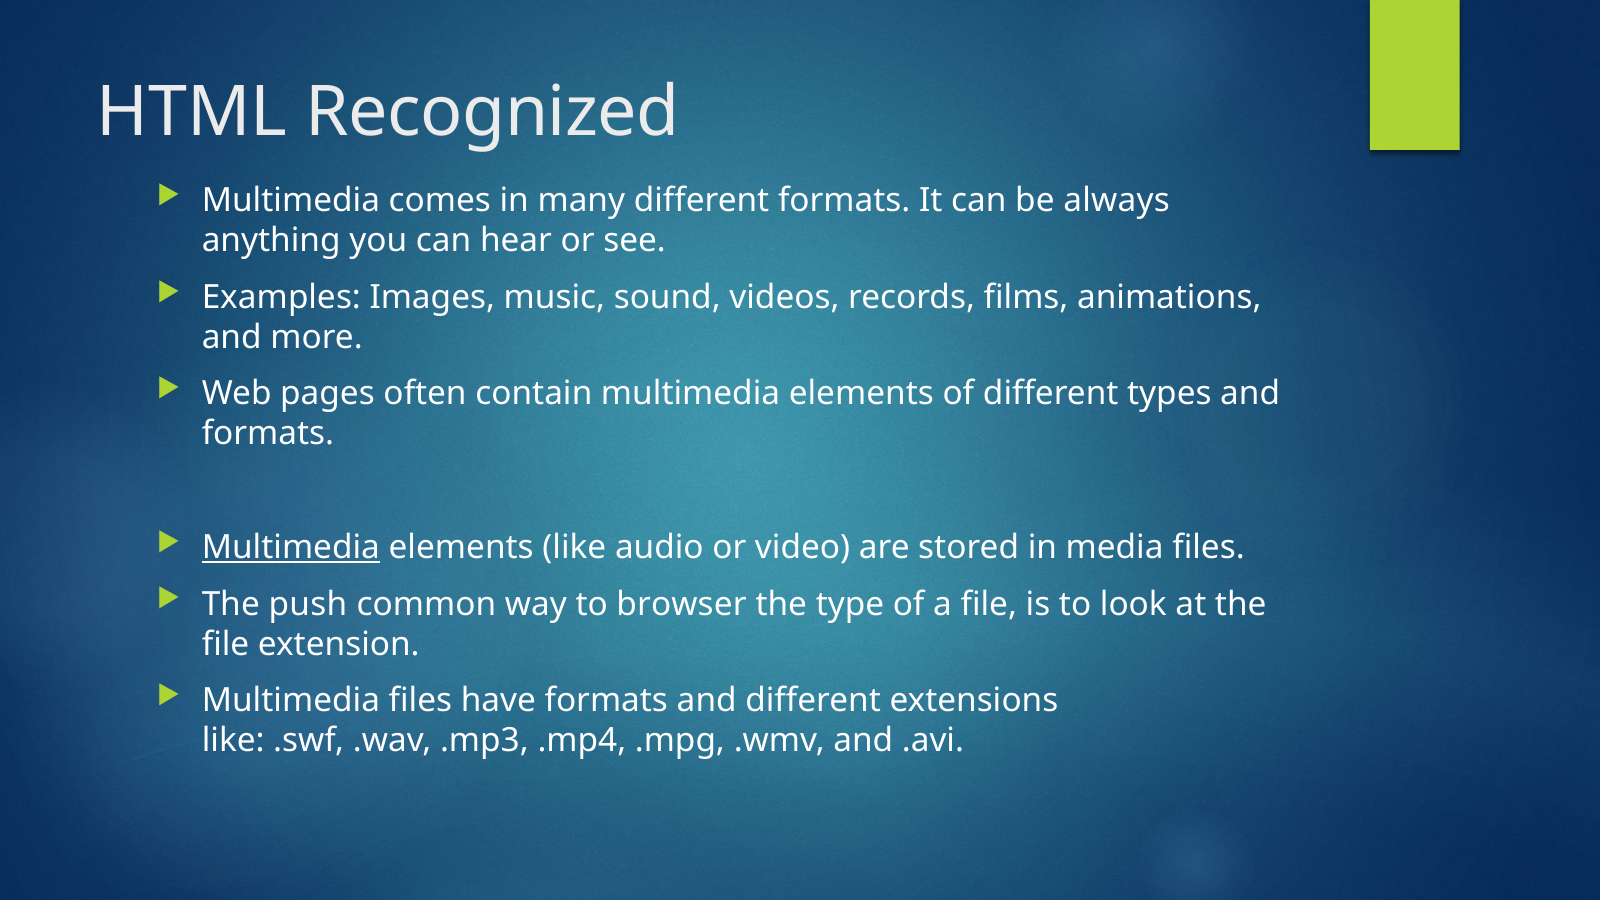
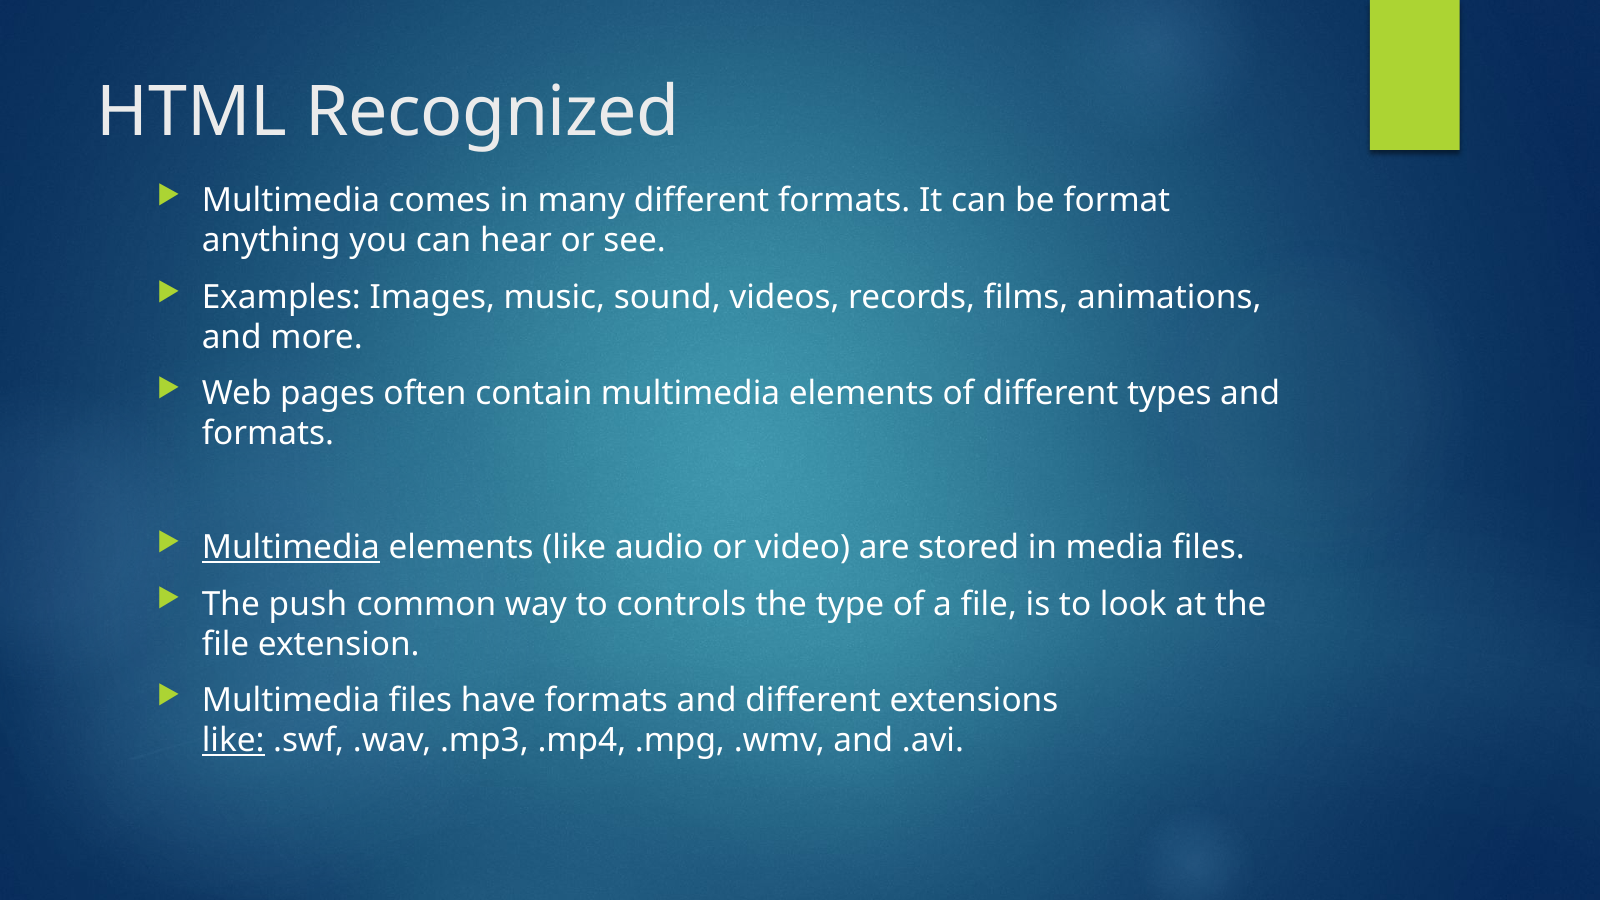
always: always -> format
browser: browser -> controls
like at (233, 741) underline: none -> present
